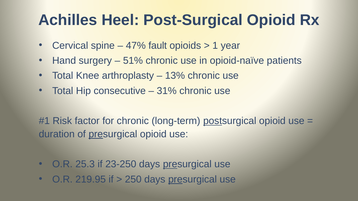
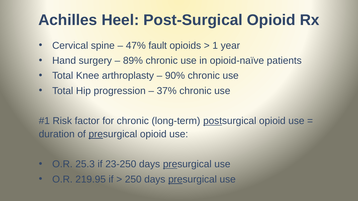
51%: 51% -> 89%
13%: 13% -> 90%
consecutive: consecutive -> progression
31%: 31% -> 37%
